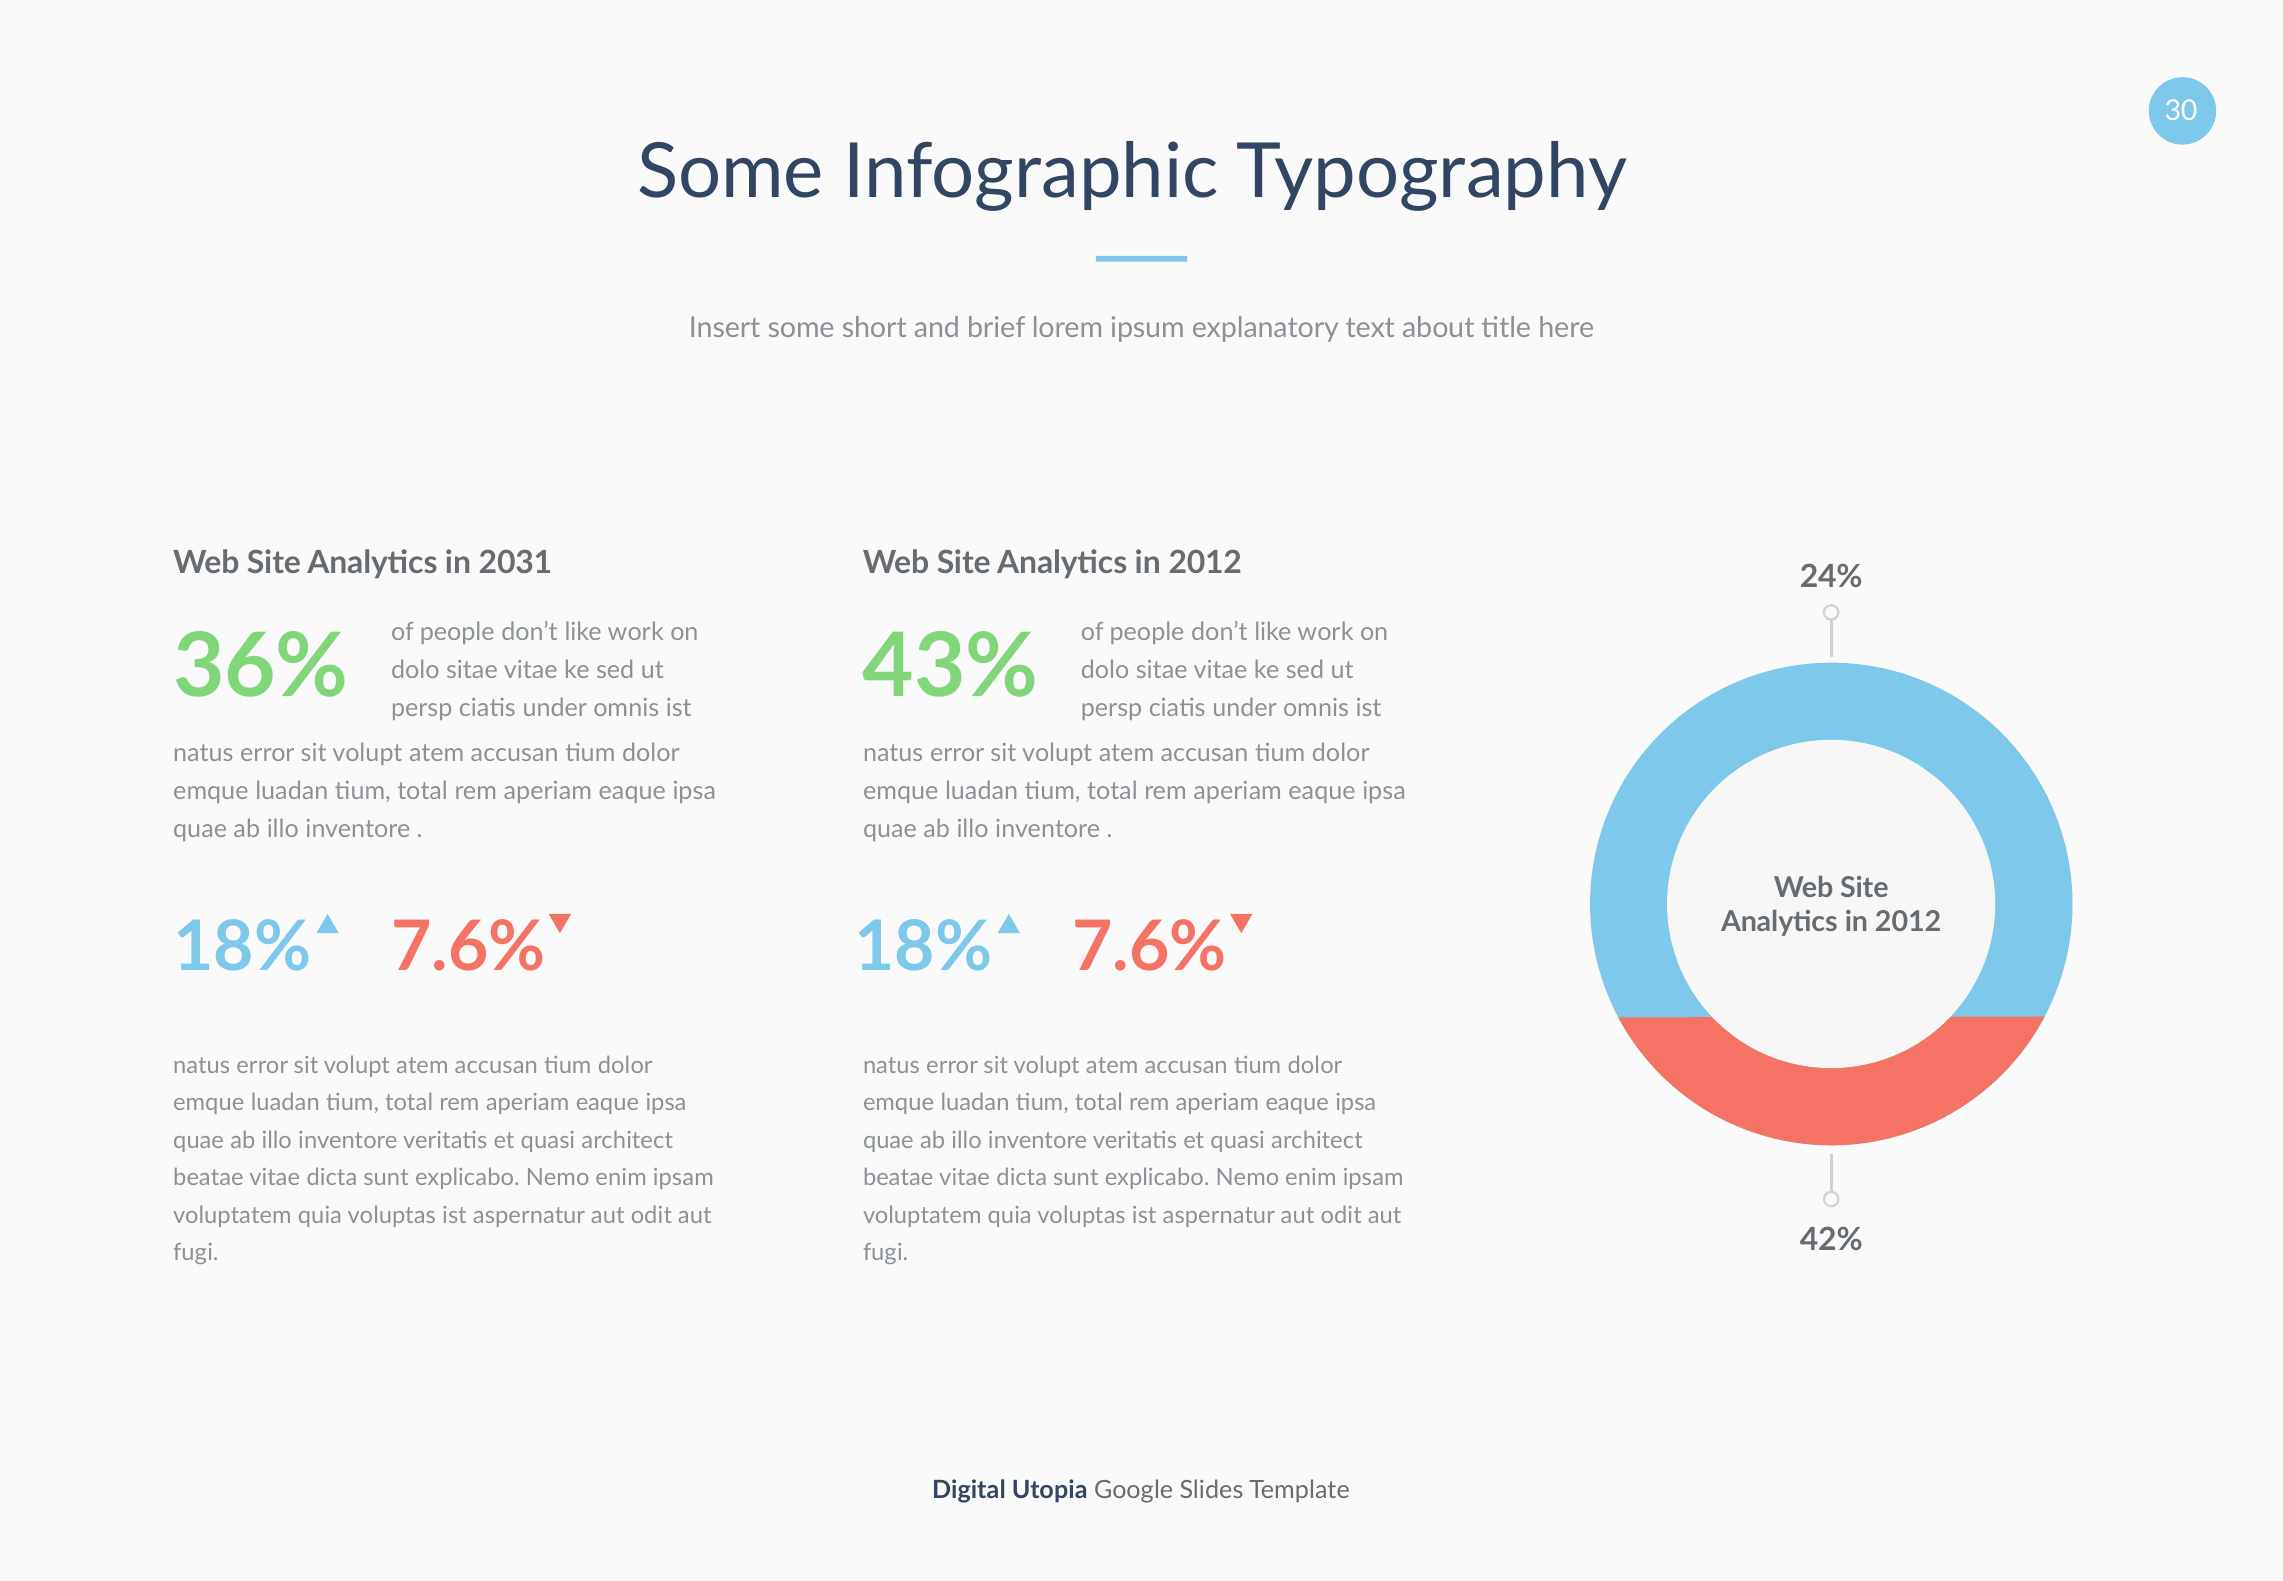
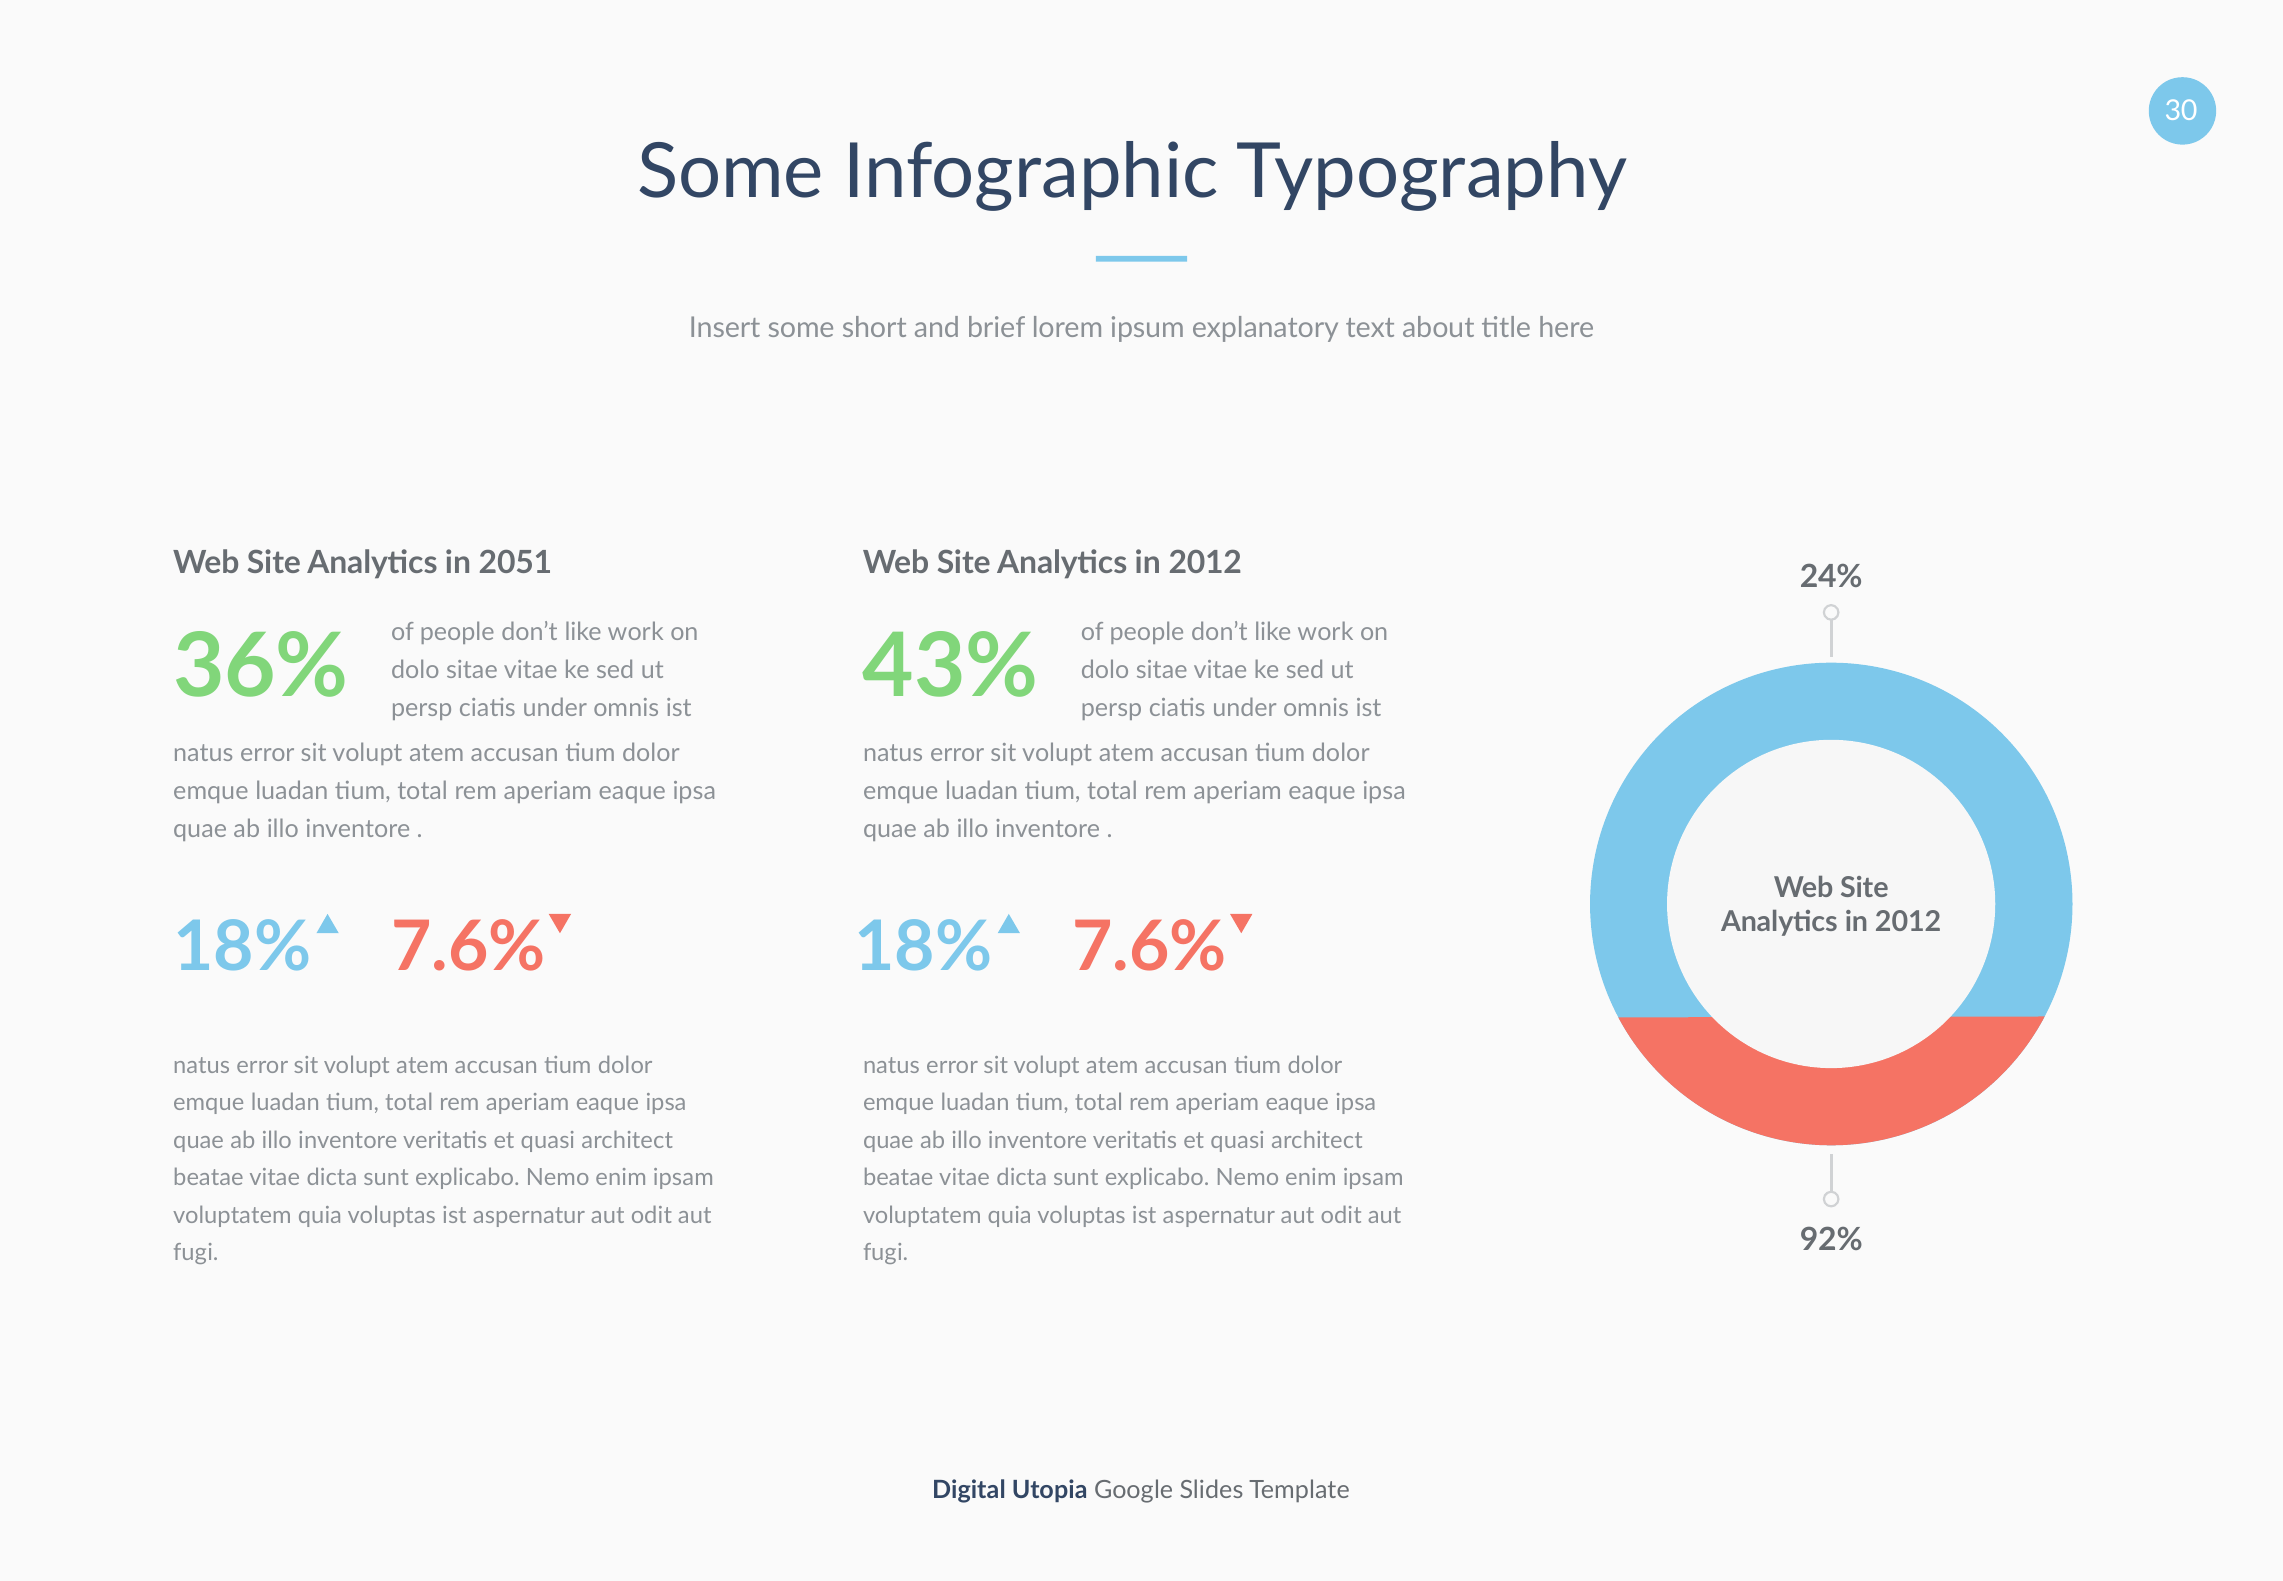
2031: 2031 -> 2051
42%: 42% -> 92%
